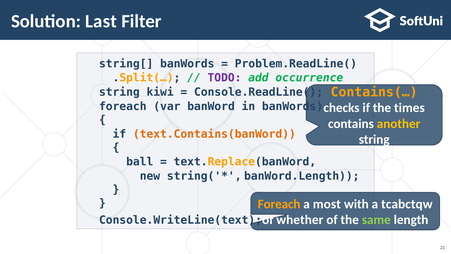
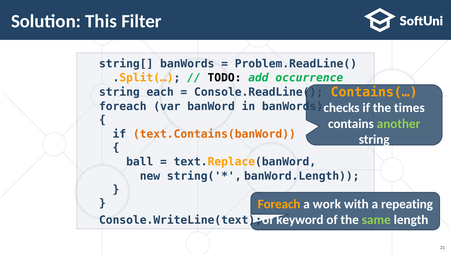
Last: Last -> This
TODO colour: purple -> black
kiwi: kiwi -> each
another colour: yellow -> light green
most: most -> work
tcabctqw: tcabctqw -> repeating
whether: whether -> keyword
